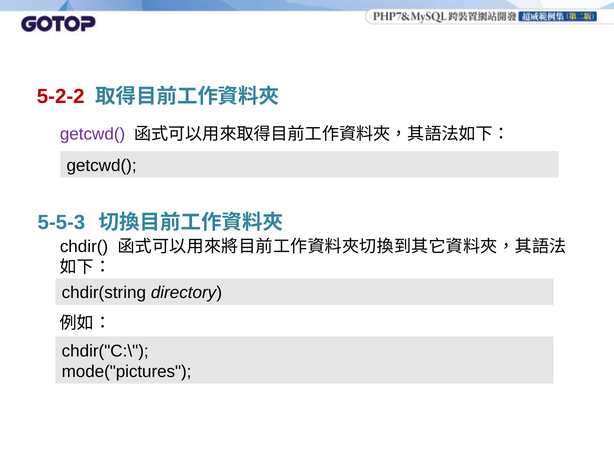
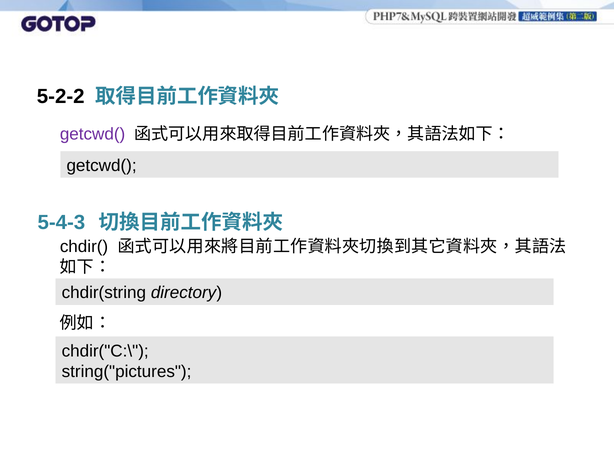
5-2-2 colour: red -> black
5-5-3: 5-5-3 -> 5-4-3
mode("pictures: mode("pictures -> string("pictures
